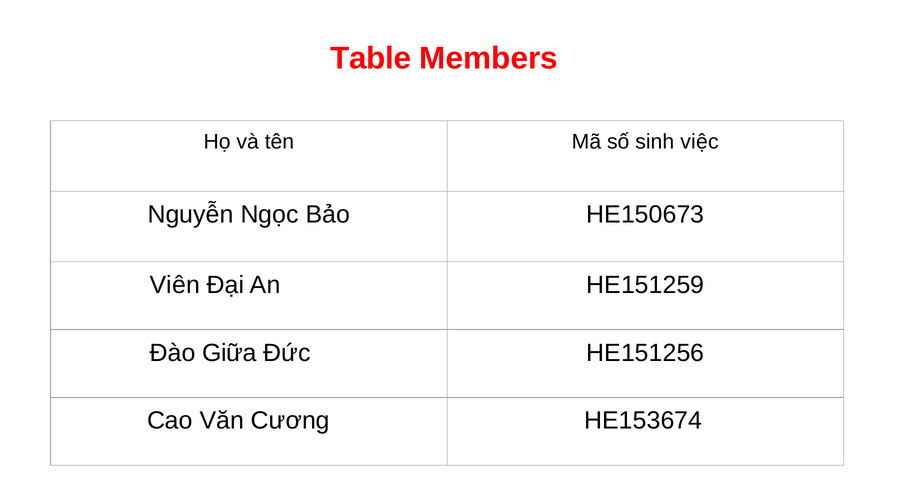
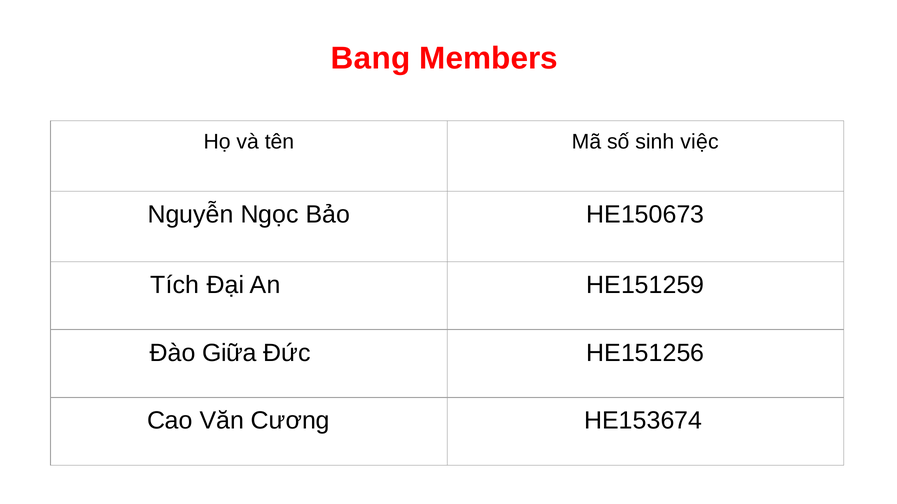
Table: Table -> Bang
Viên: Viên -> Tích
